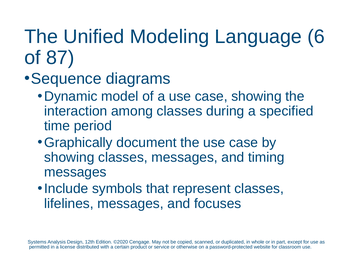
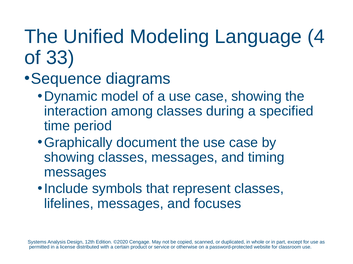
6: 6 -> 4
87: 87 -> 33
